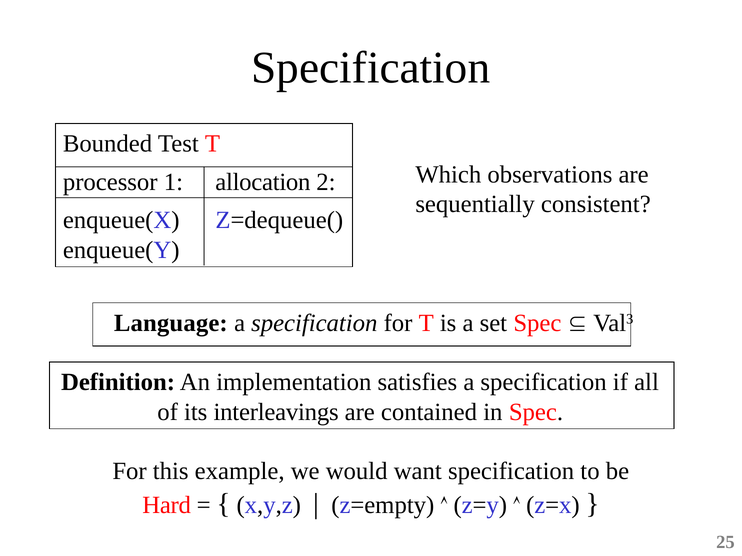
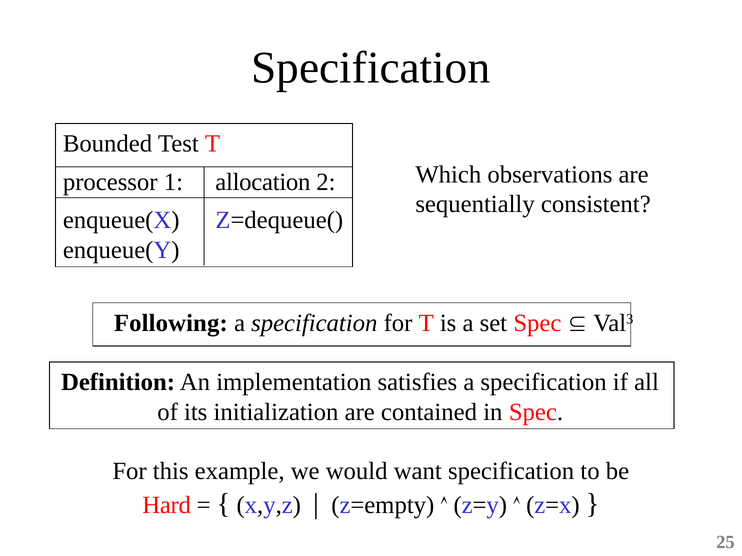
Language: Language -> Following
interleavings: interleavings -> initialization
